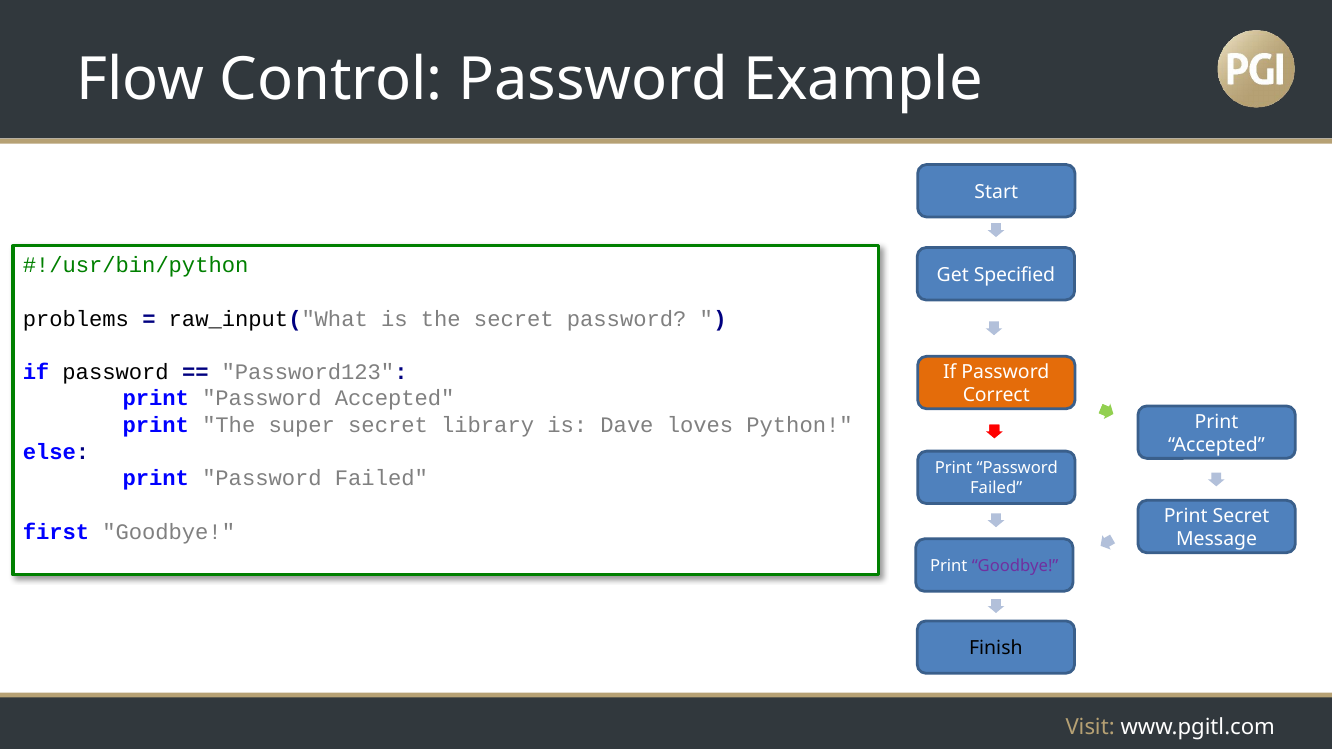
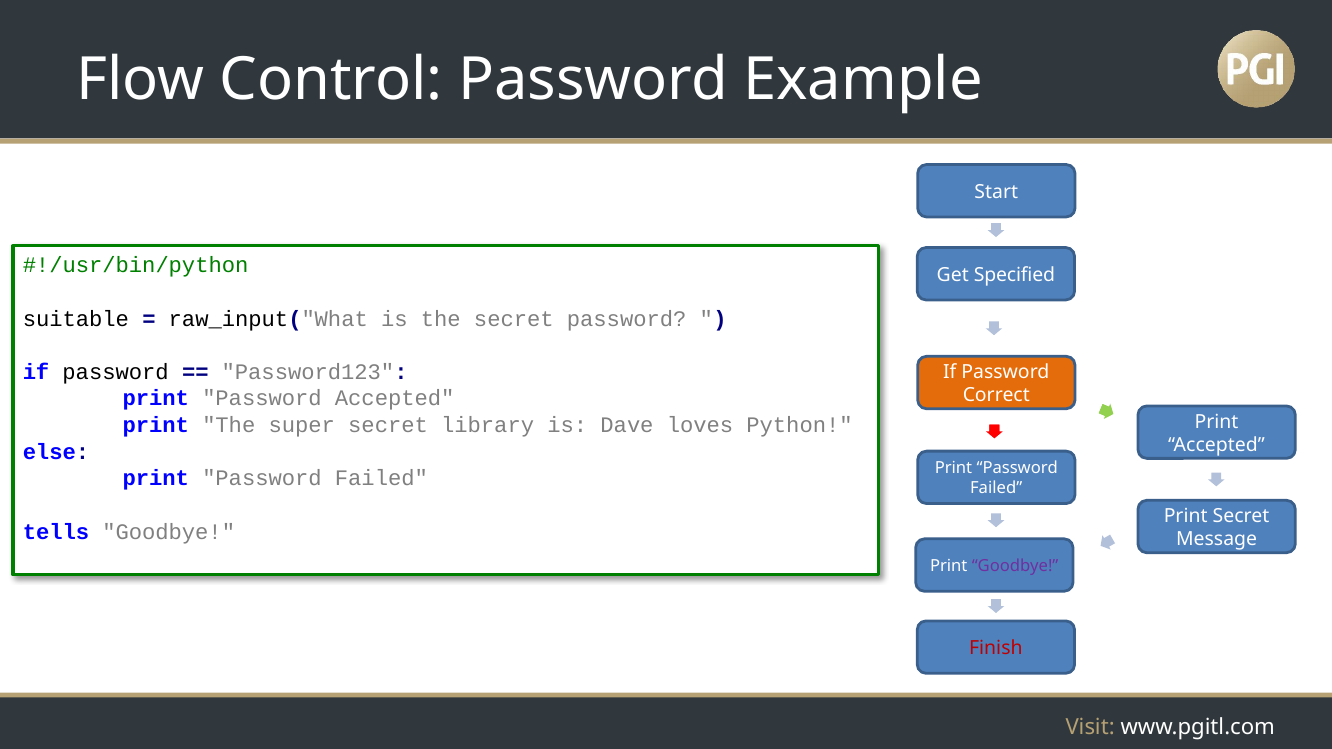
problems: problems -> suitable
first: first -> tells
Finish colour: black -> red
